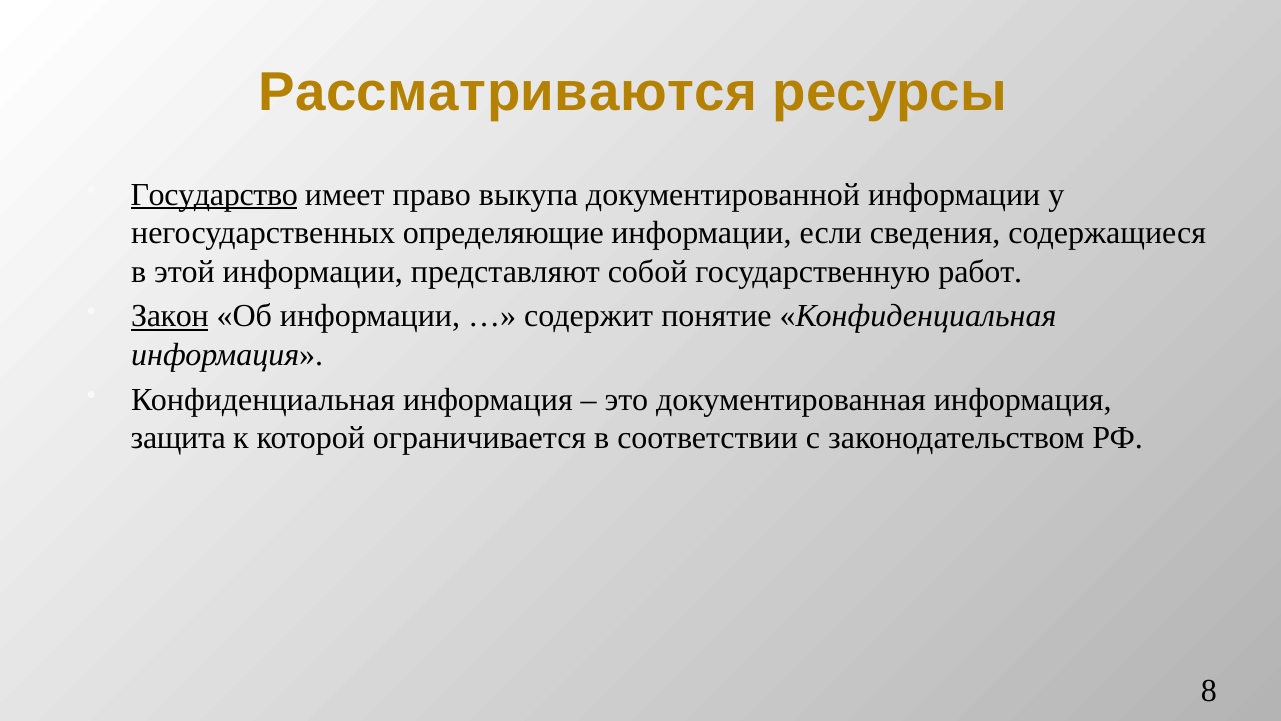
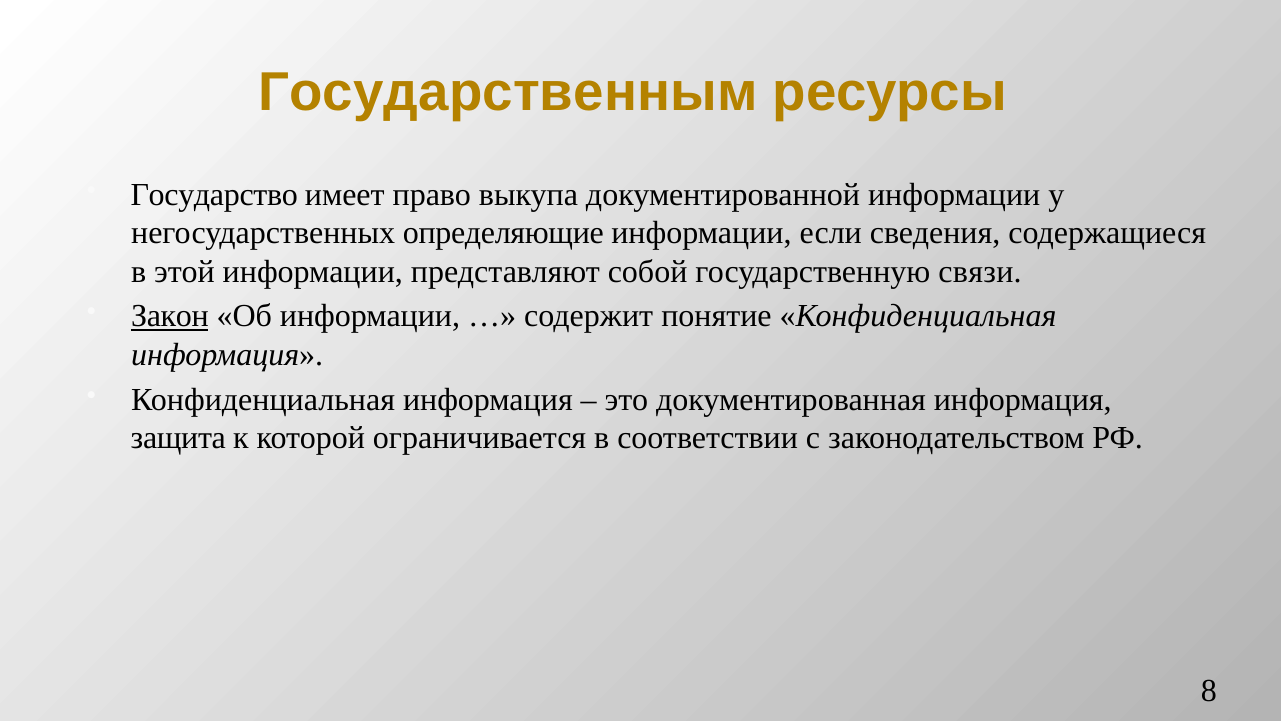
Рассматриваются: Рассматриваются -> Государственным
Государство underline: present -> none
работ: работ -> связи
